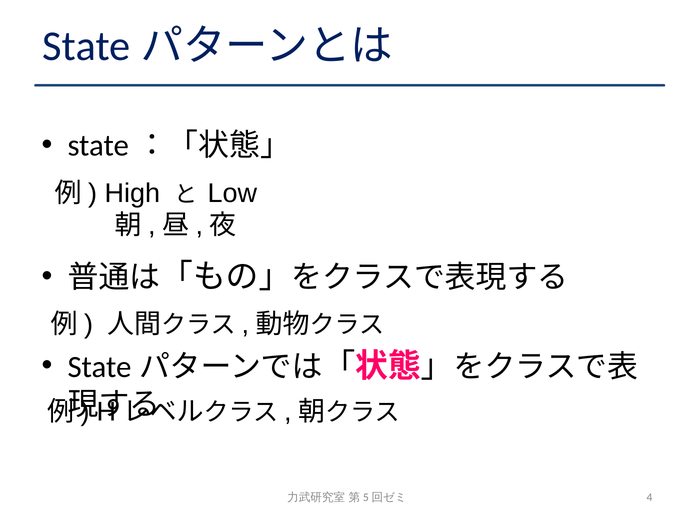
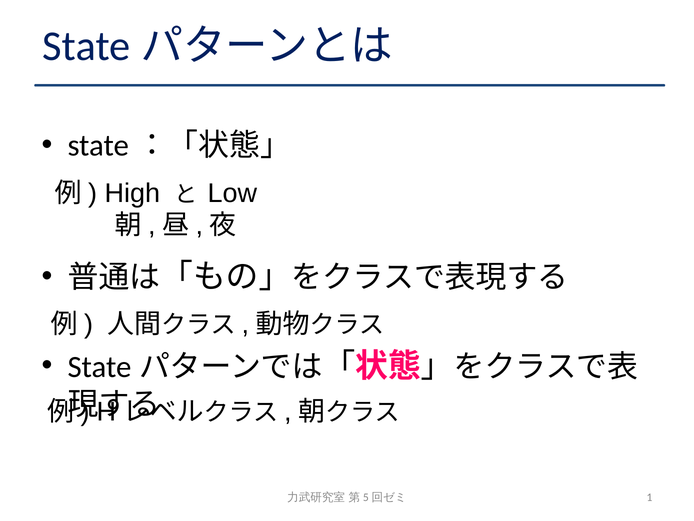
4: 4 -> 1
